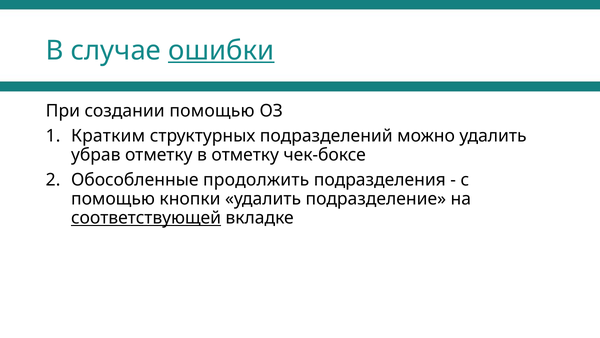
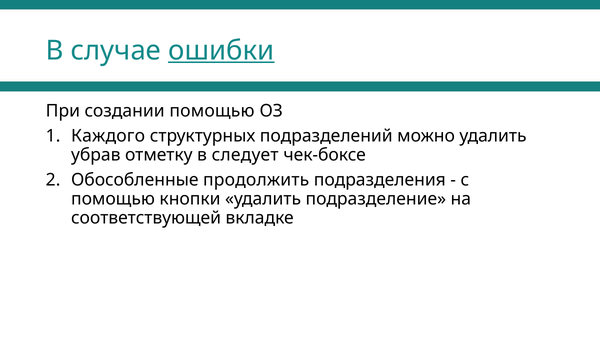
Кратким: Кратким -> Каждого
в отметку: отметку -> следует
соответствующей underline: present -> none
